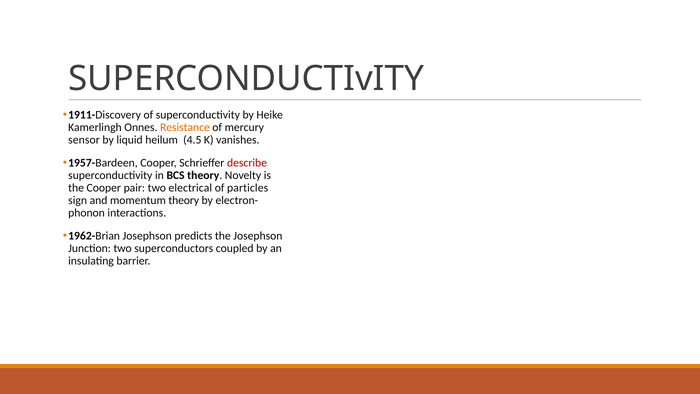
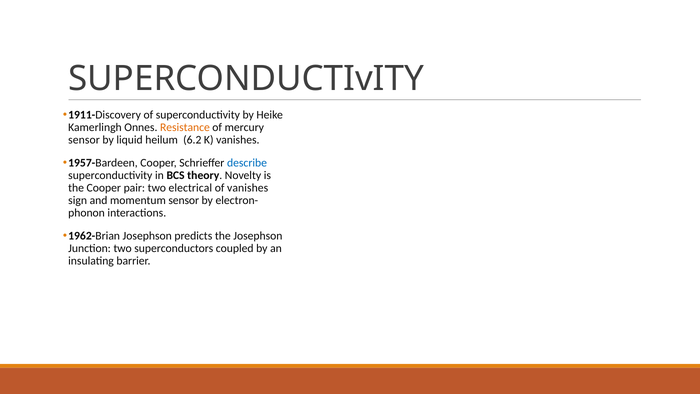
4.5: 4.5 -> 6.2
describe colour: red -> blue
of particles: particles -> vanishes
momentum theory: theory -> sensor
